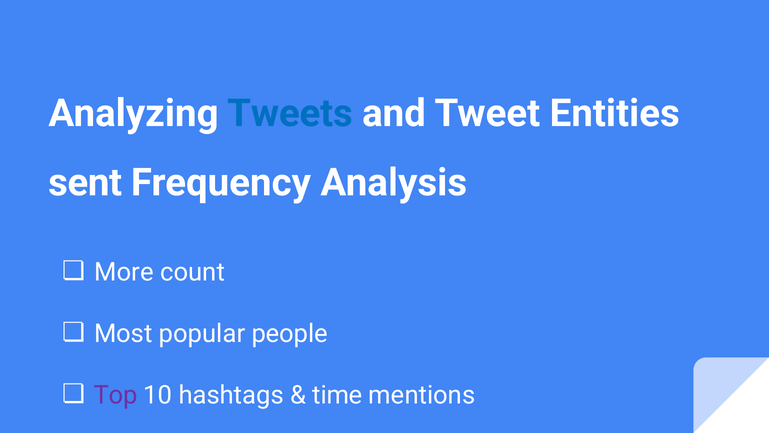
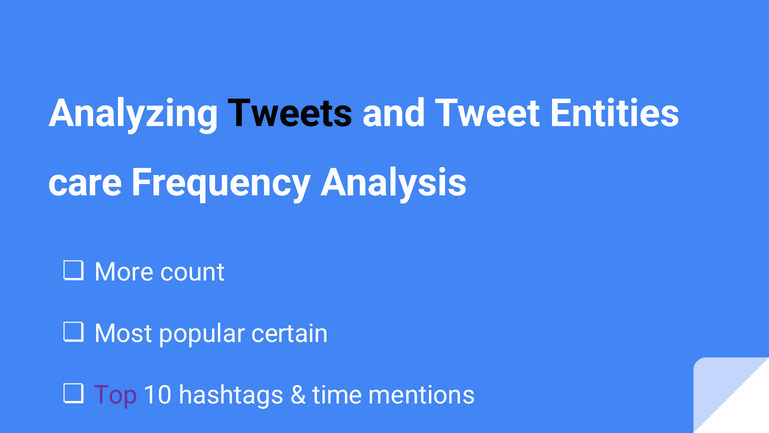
Tweets colour: blue -> black
sent: sent -> care
people: people -> certain
